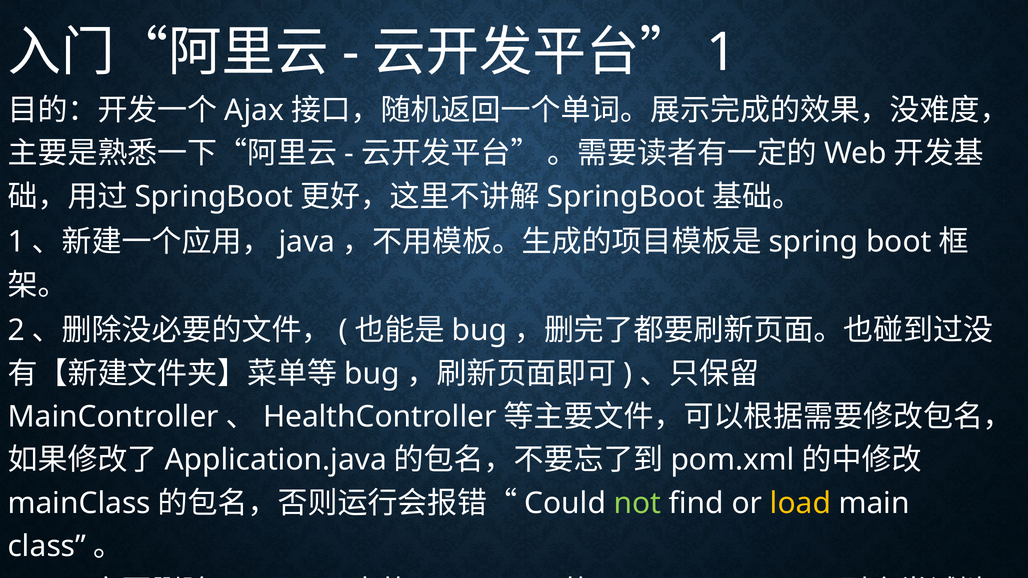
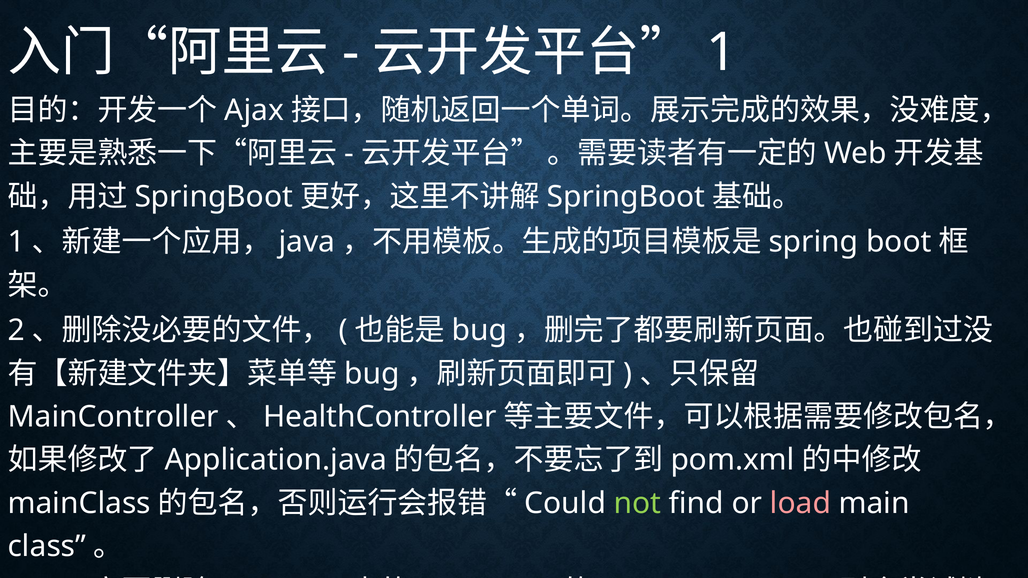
load colour: yellow -> pink
